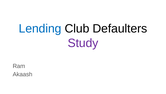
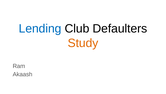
Study colour: purple -> orange
